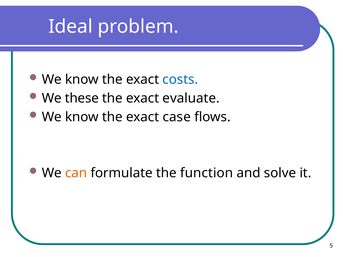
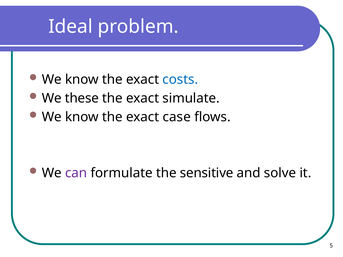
evaluate: evaluate -> simulate
can colour: orange -> purple
function: function -> sensitive
